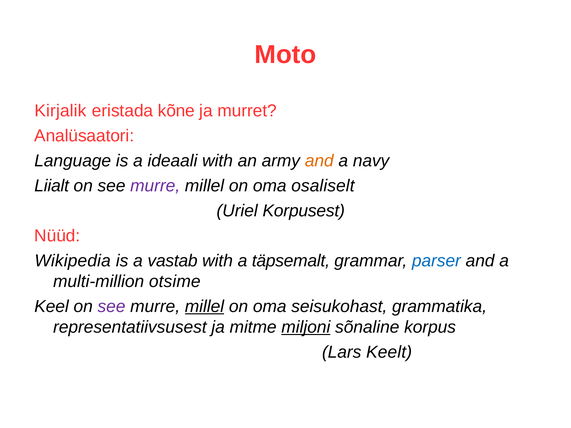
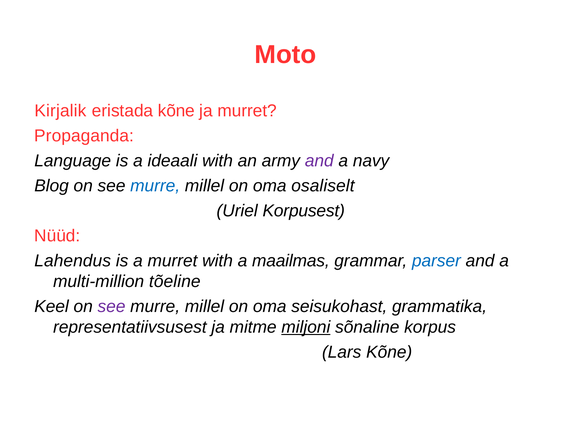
Analüsaatori: Analüsaatori -> Propaganda
and at (319, 161) colour: orange -> purple
Liialt: Liialt -> Blog
murre at (155, 186) colour: purple -> blue
Wikipedia: Wikipedia -> Lahendus
a vastab: vastab -> murret
täpsemalt: täpsemalt -> maailmas
otsime: otsime -> tõeline
millel at (205, 307) underline: present -> none
Lars Keelt: Keelt -> Kõne
